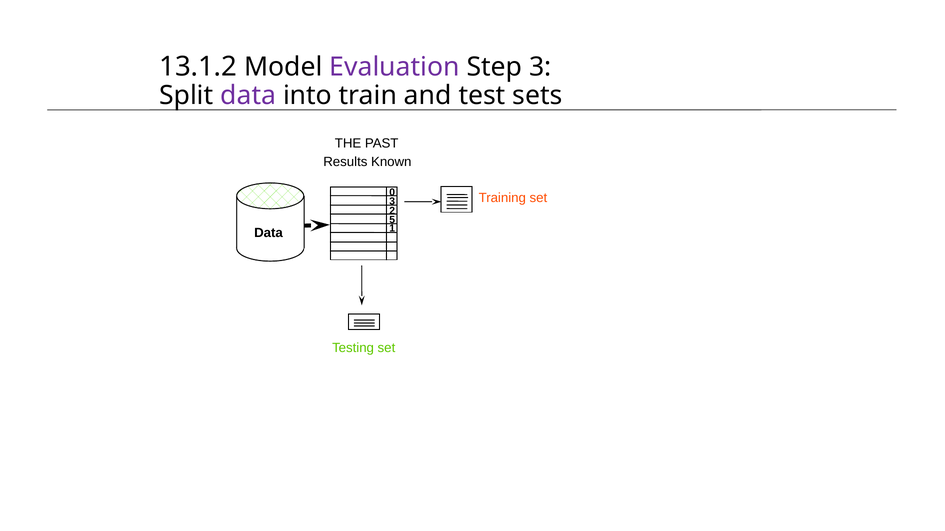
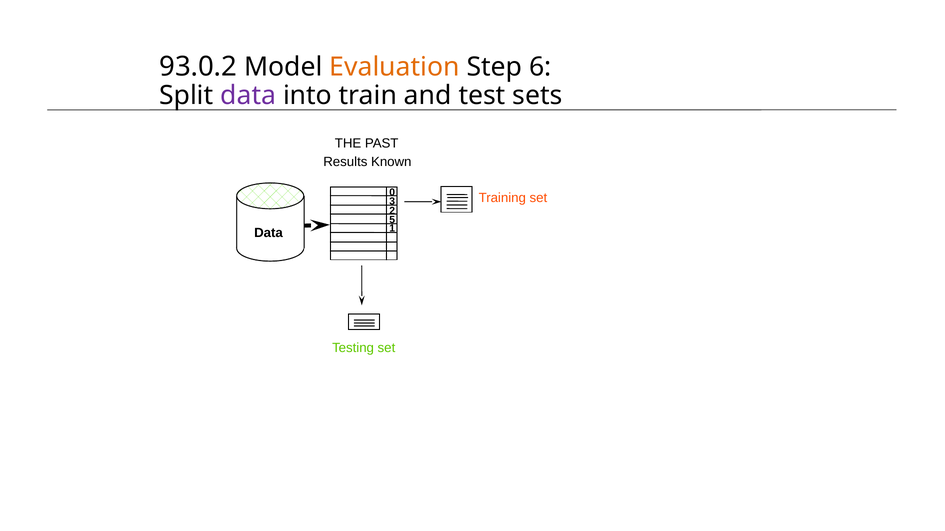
13.1.2: 13.1.2 -> 93.0.2
Evaluation colour: purple -> orange
Step 3: 3 -> 6
